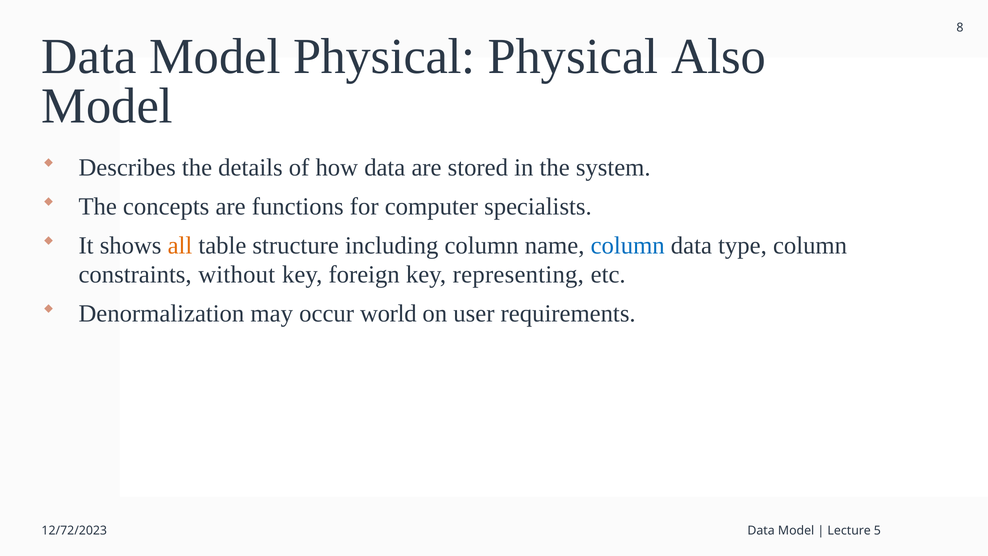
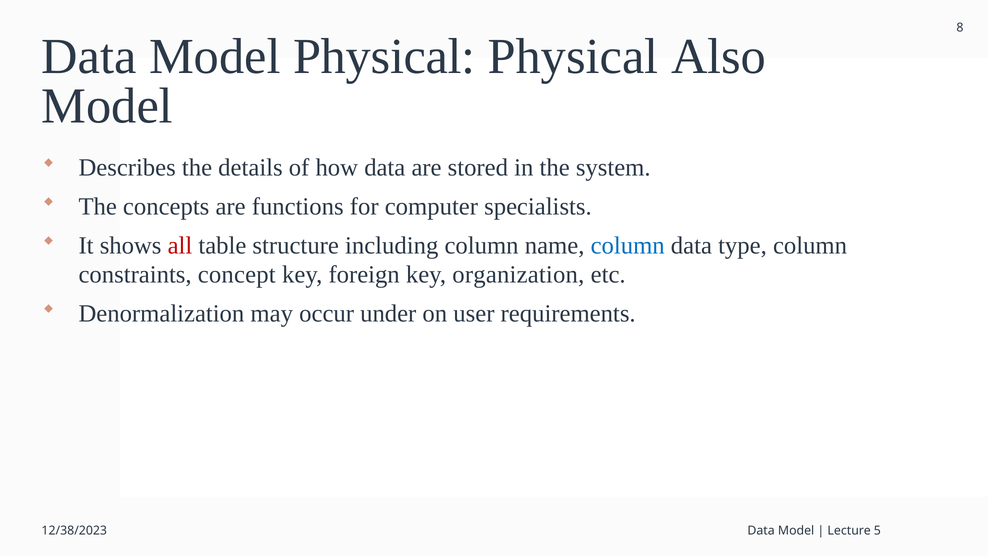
all colour: orange -> red
without: without -> concept
representing: representing -> organization
world: world -> under
12/72/2023: 12/72/2023 -> 12/38/2023
